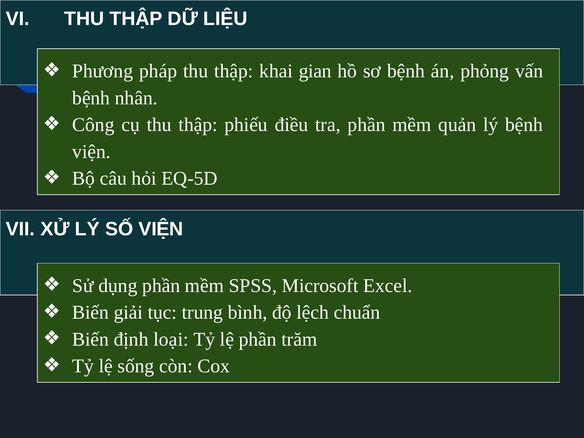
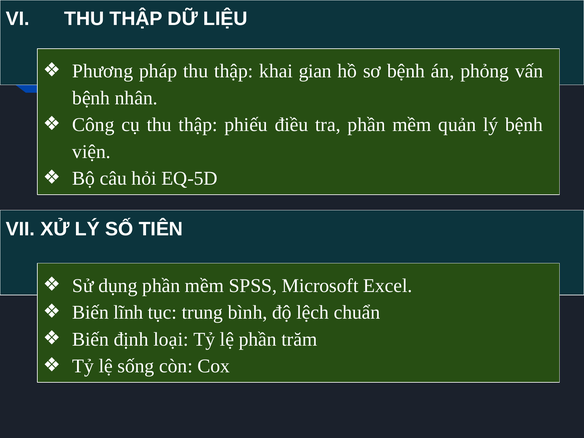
SỐ VIỆN: VIỆN -> TIÊN
giải: giải -> lĩnh
